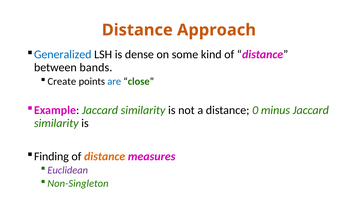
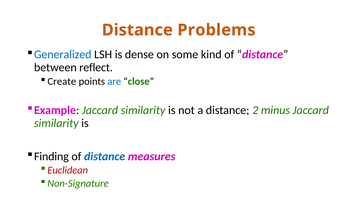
Approach: Approach -> Problems
bands: bands -> reflect
0: 0 -> 2
distance at (105, 157) colour: orange -> blue
Euclidean colour: purple -> red
Non-Singleton: Non-Singleton -> Non-Signature
